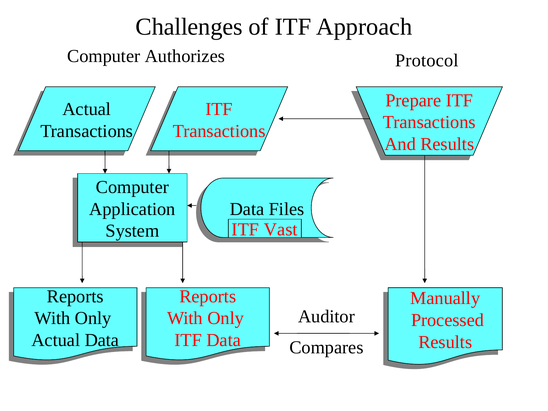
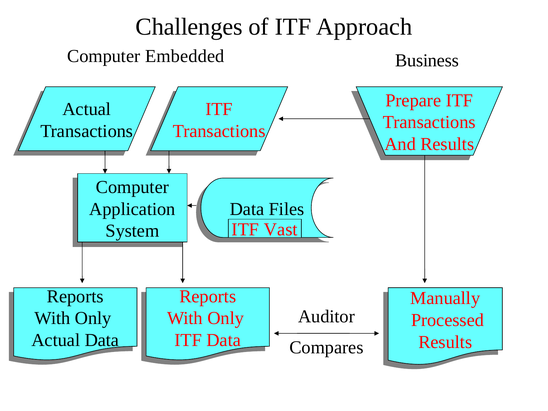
Authorizes: Authorizes -> Embedded
Protocol: Protocol -> Business
